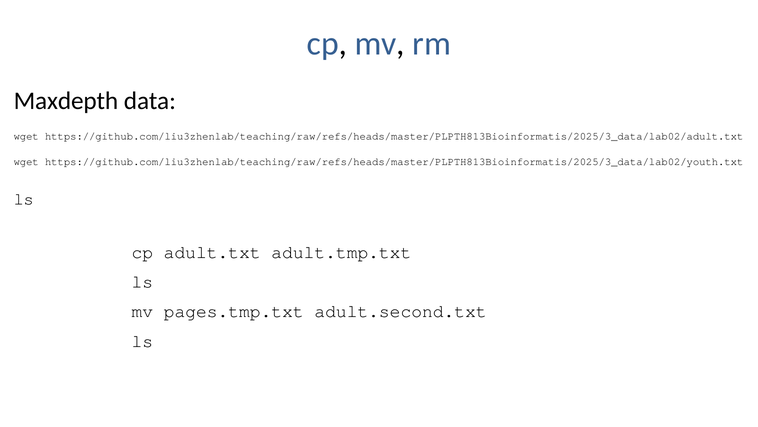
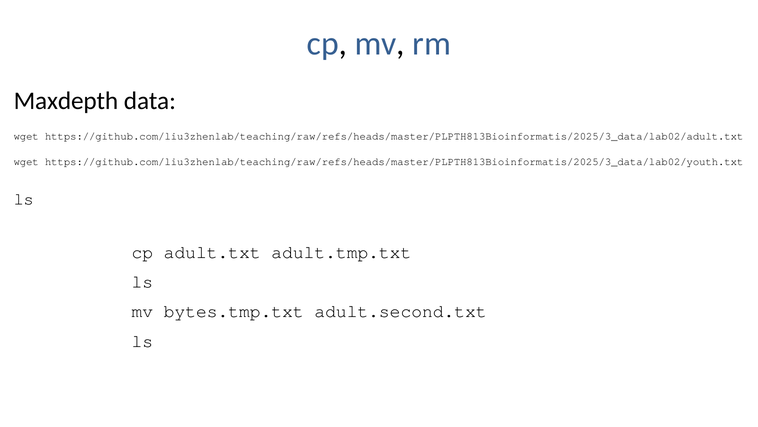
pages.tmp.txt: pages.tmp.txt -> bytes.tmp.txt
